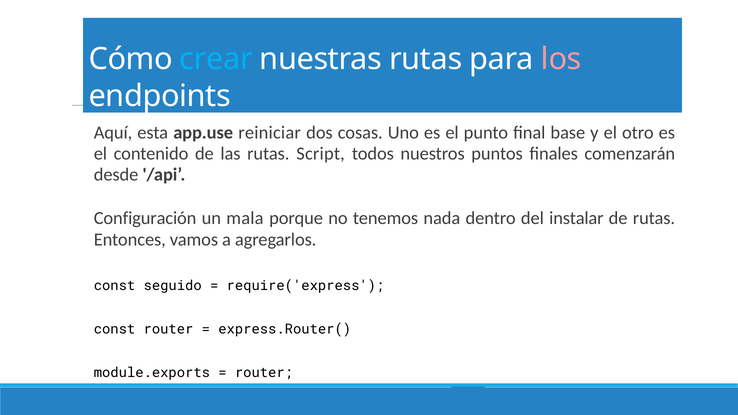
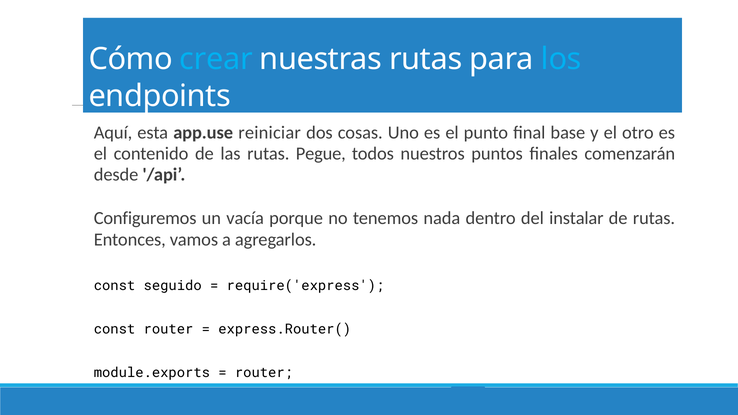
los colour: pink -> light blue
Script: Script -> Pegue
Configuración: Configuración -> Configuremos
mala: mala -> vacía
